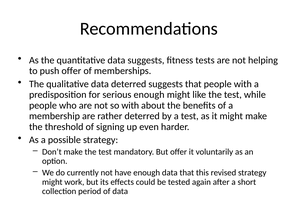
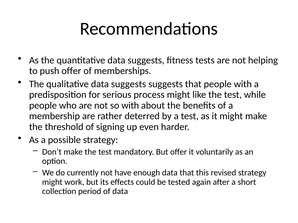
qualitative data deterred: deterred -> suggests
serious enough: enough -> process
